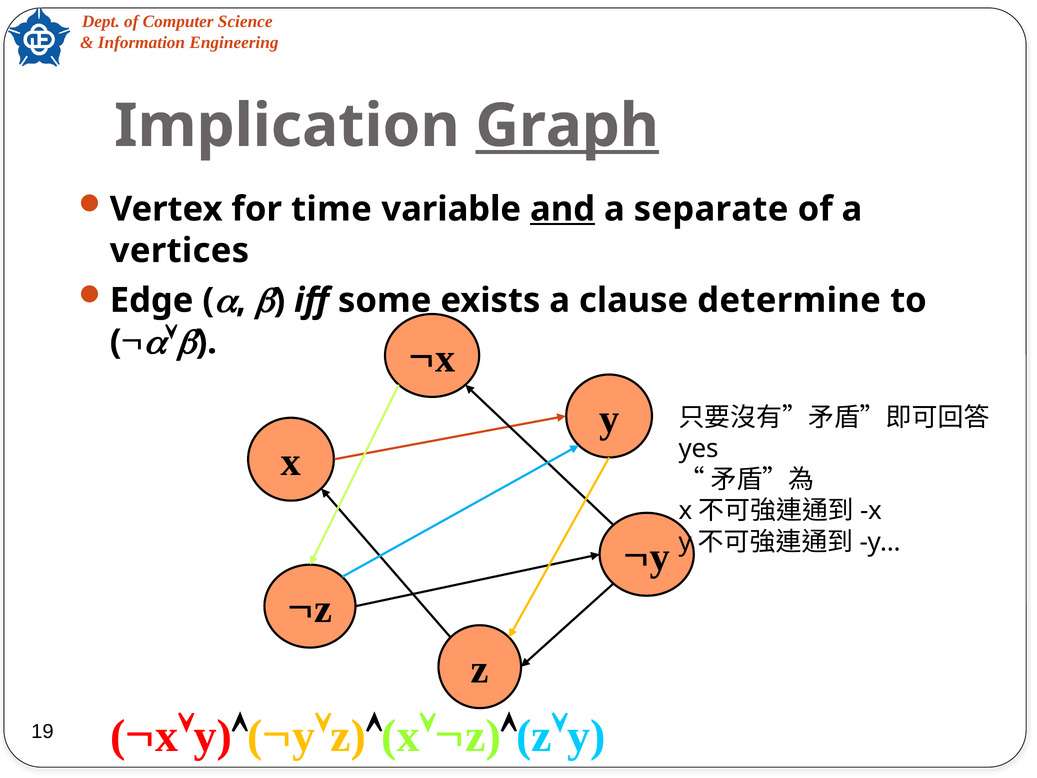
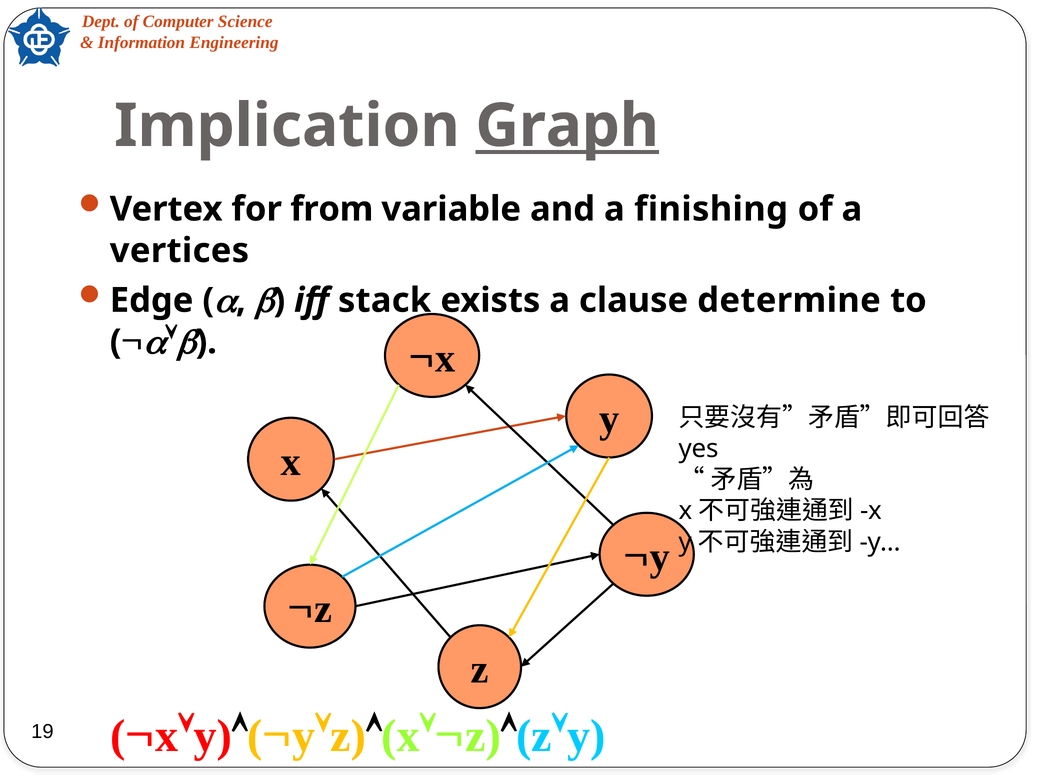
time: time -> from
and underline: present -> none
separate: separate -> finishing
some: some -> stack
